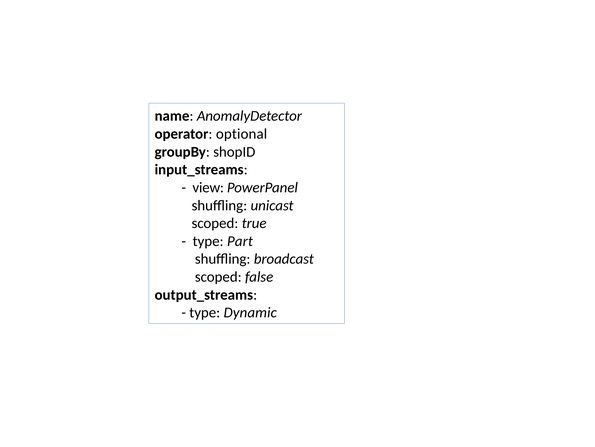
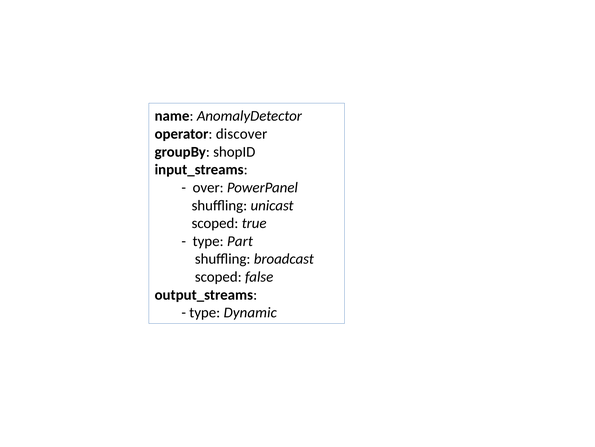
optional: optional -> discover
view: view -> over
